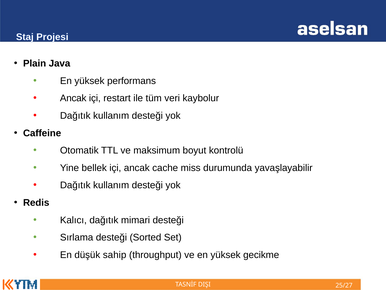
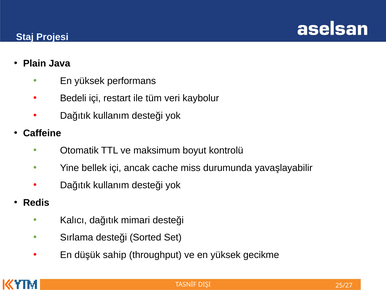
Ancak at (73, 98): Ancak -> Bedeli
